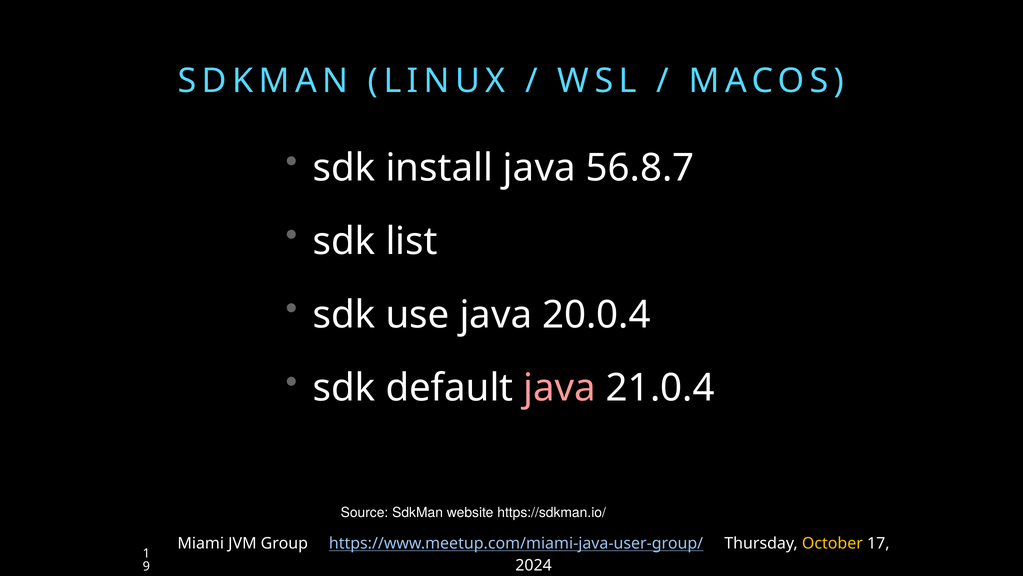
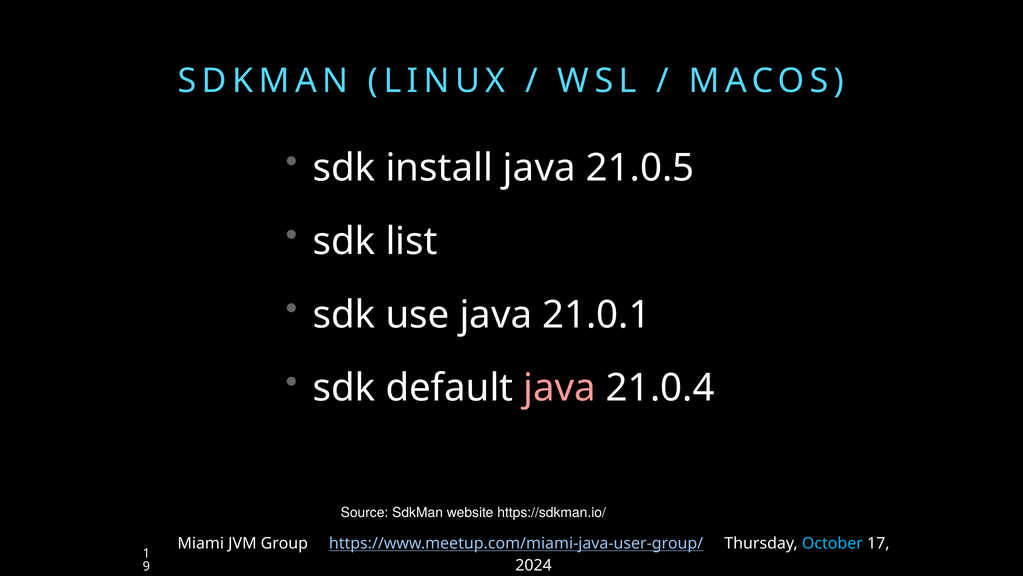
56.8.7: 56.8.7 -> 21.0.5
20.0.4: 20.0.4 -> 21.0.1
October colour: yellow -> light blue
